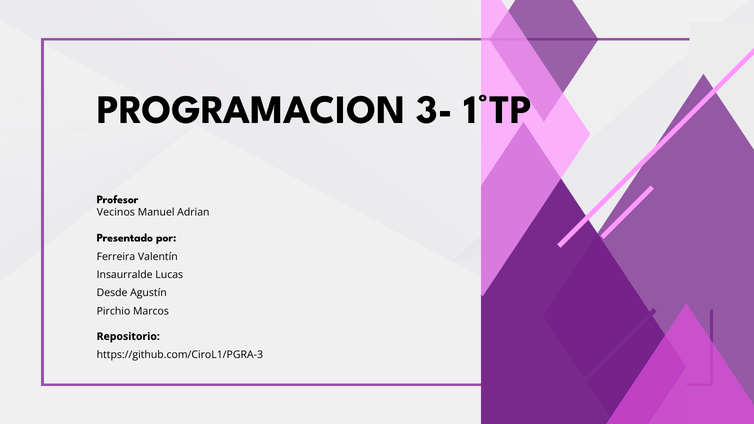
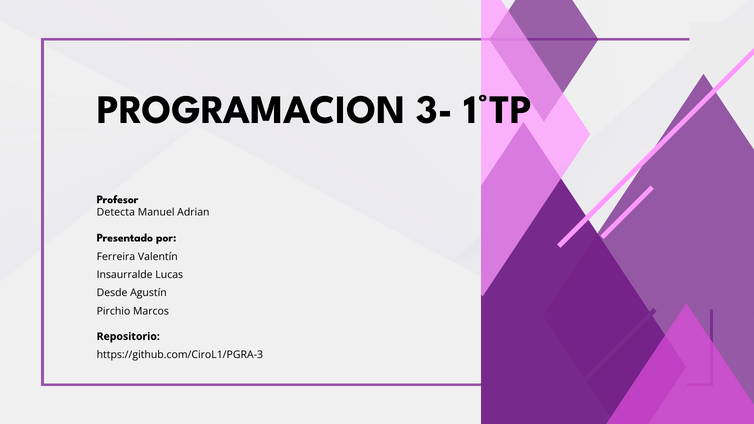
Vecinos: Vecinos -> Detecta
